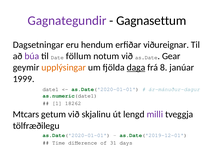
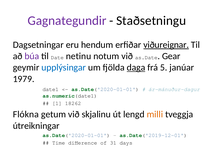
Gagnasettum: Gagnasettum -> Staðsetningu
viðureignar underline: none -> present
föllum: föllum -> netinu
upplýsingar colour: orange -> blue
8: 8 -> 5
1999: 1999 -> 1979
Mtcars: Mtcars -> Flókna
milli colour: purple -> orange
tölfræðilegu: tölfræðilegu -> útreikningar
